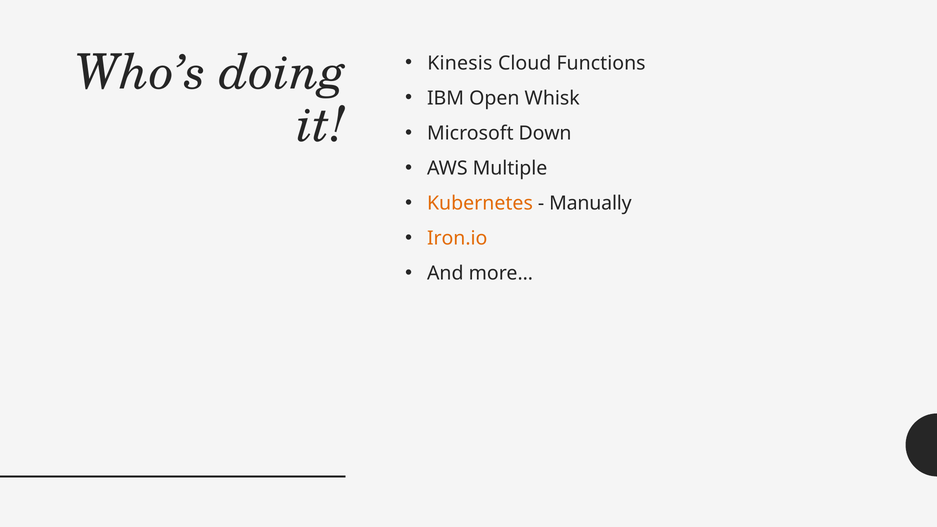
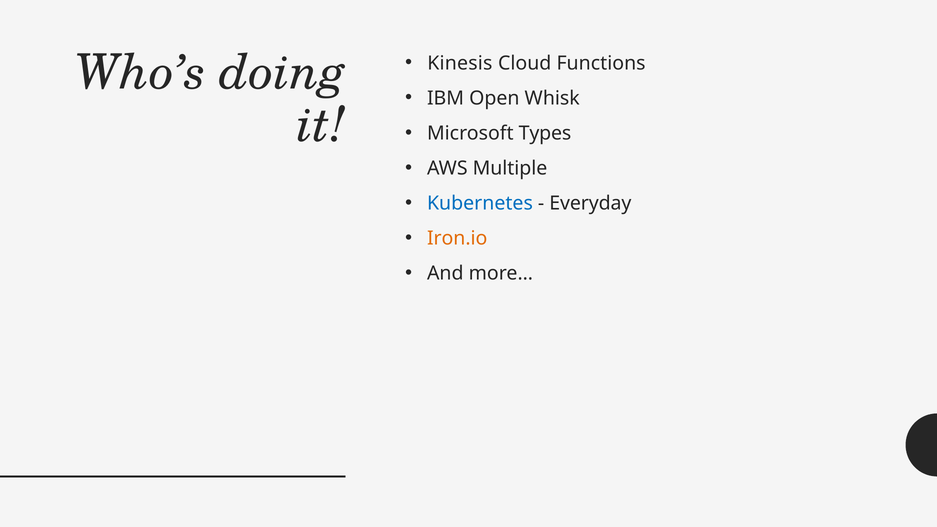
Down: Down -> Types
Kubernetes colour: orange -> blue
Manually: Manually -> Everyday
